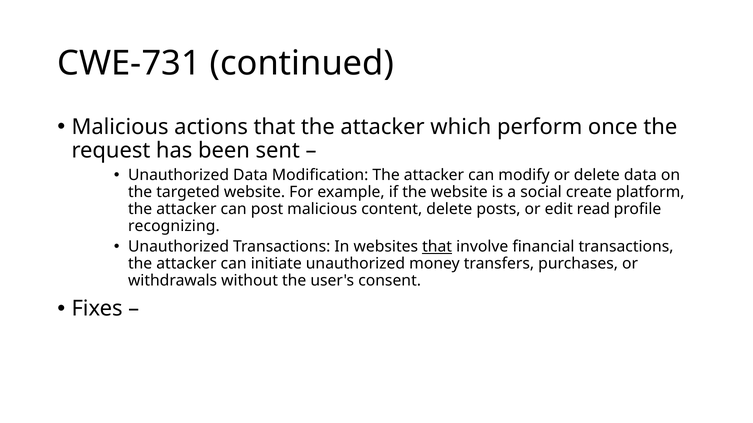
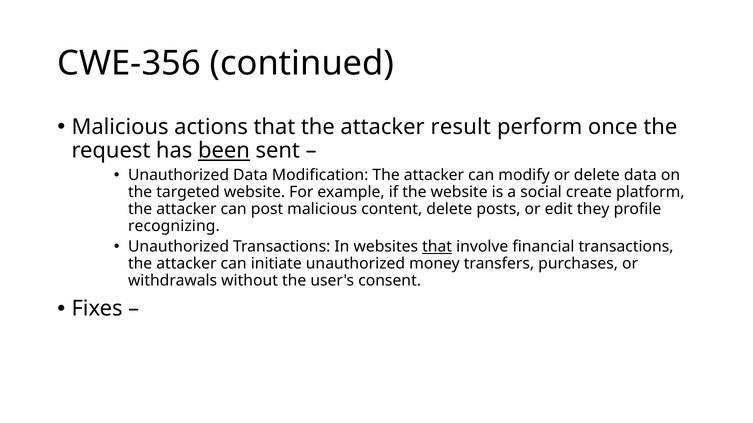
CWE-731: CWE-731 -> CWE-356
which: which -> result
been underline: none -> present
read: read -> they
